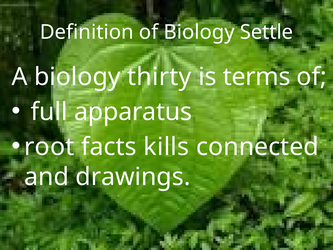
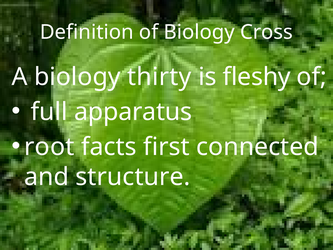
Settle: Settle -> Cross
terms: terms -> fleshy
kills: kills -> first
drawings: drawings -> structure
